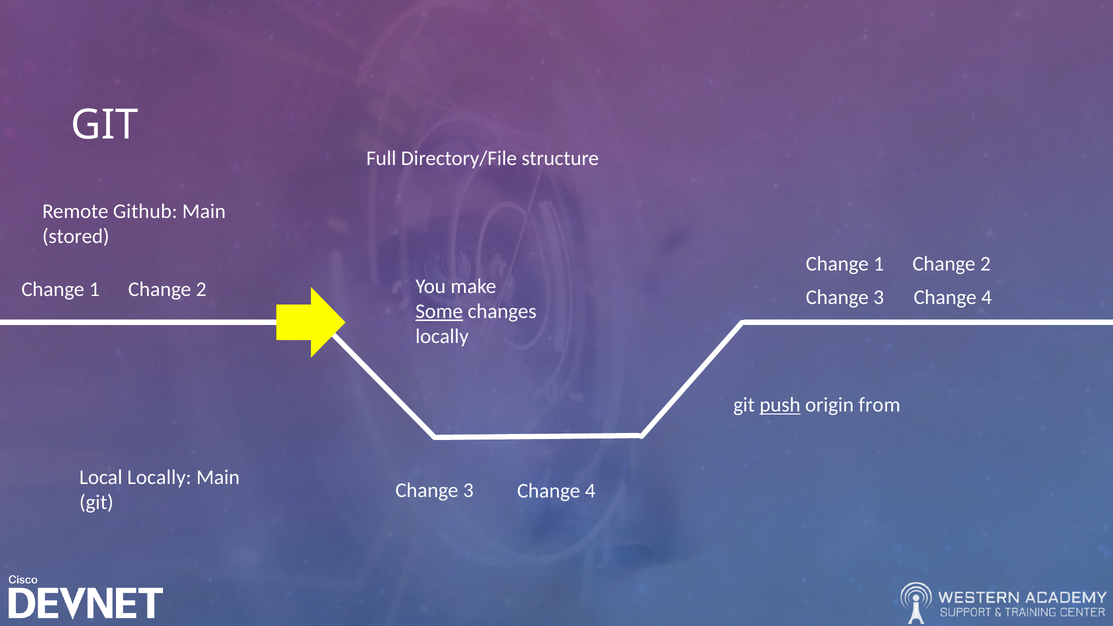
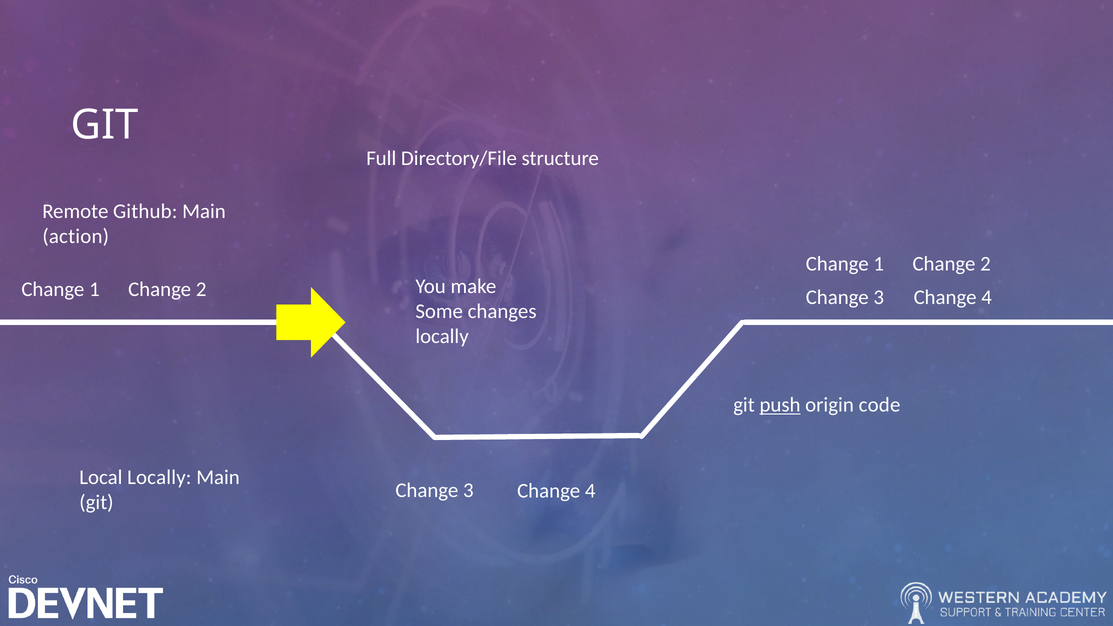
stored: stored -> action
Some underline: present -> none
from: from -> code
